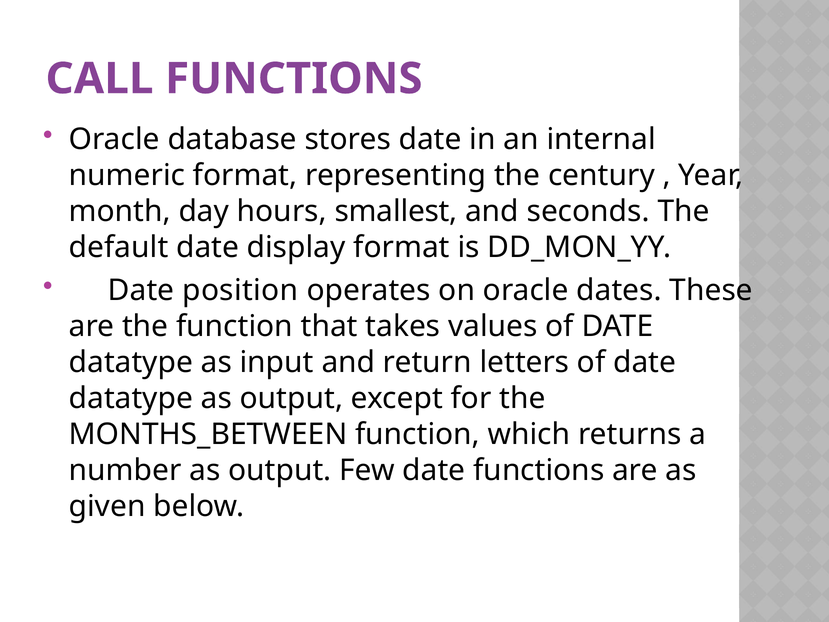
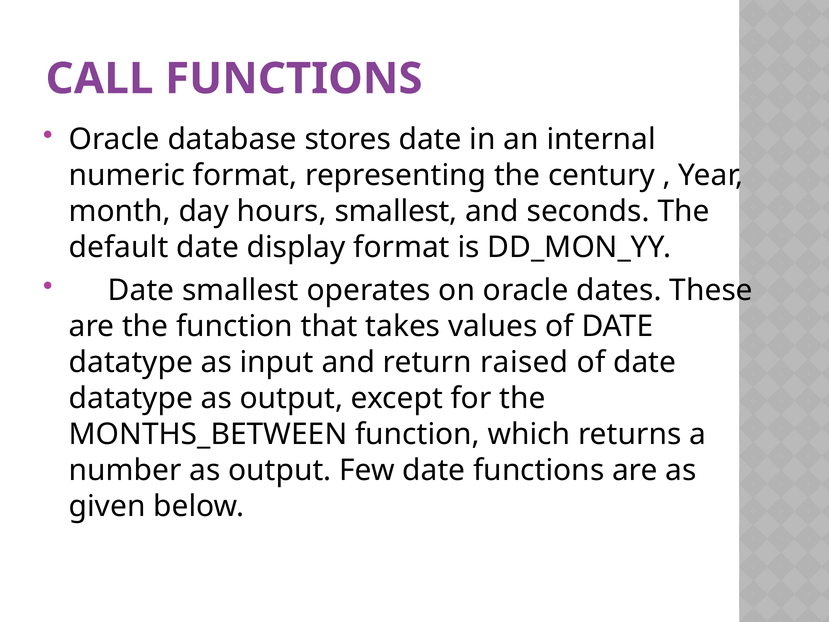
Date position: position -> smallest
letters: letters -> raised
